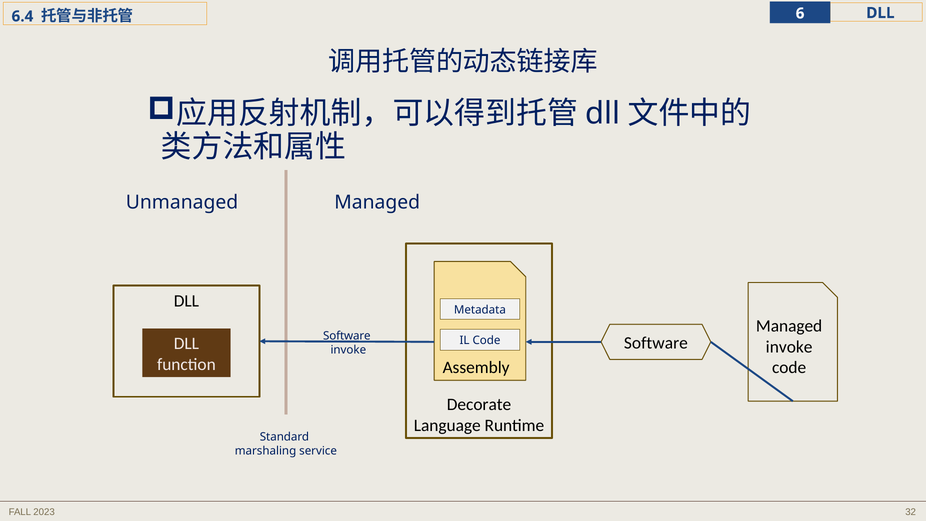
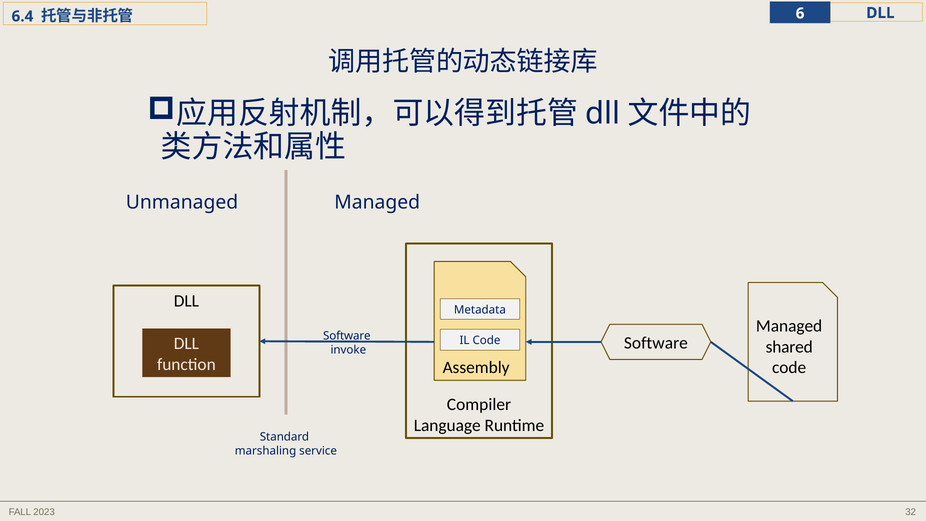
invoke at (789, 347): invoke -> shared
Decorate: Decorate -> Compiler
